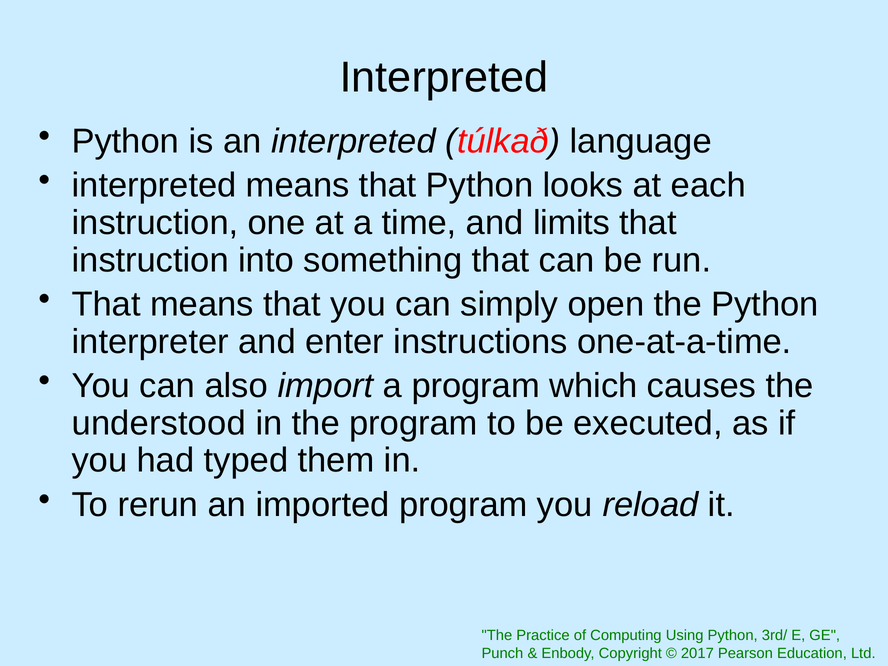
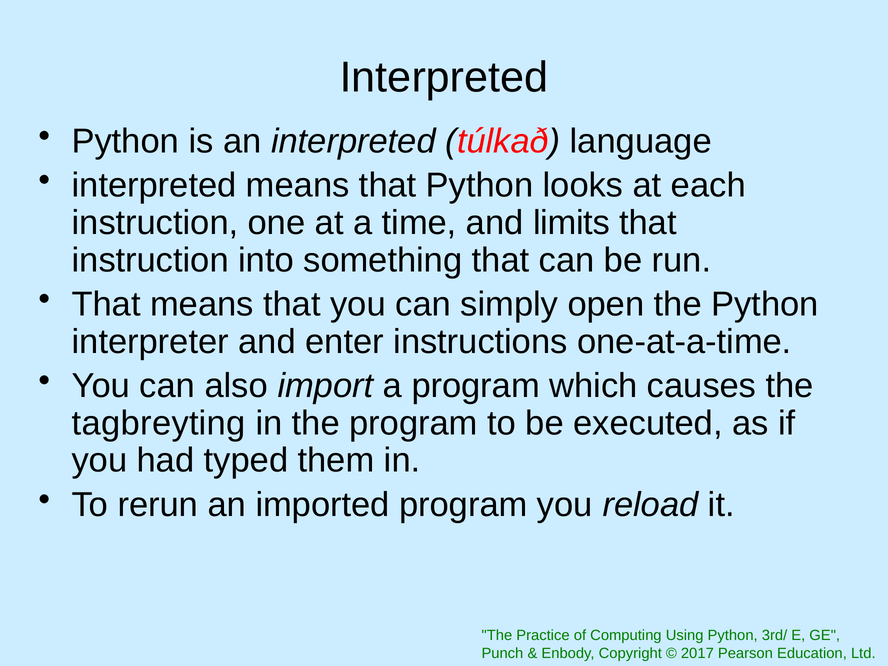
understood: understood -> tagbreyting
